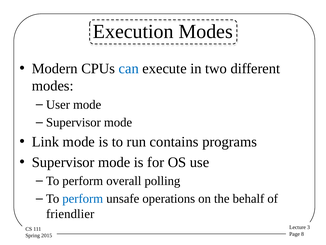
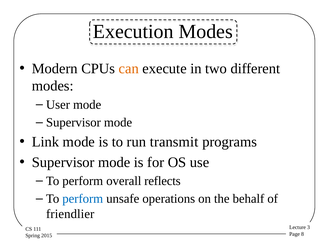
can colour: blue -> orange
contains: contains -> transmit
polling: polling -> reflects
